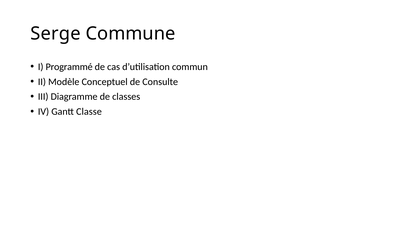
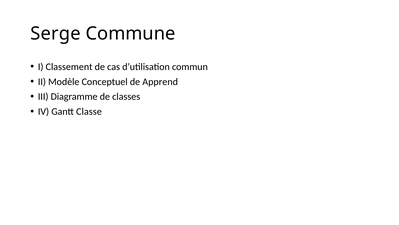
Programmé: Programmé -> Classement
Consulte: Consulte -> Apprend
